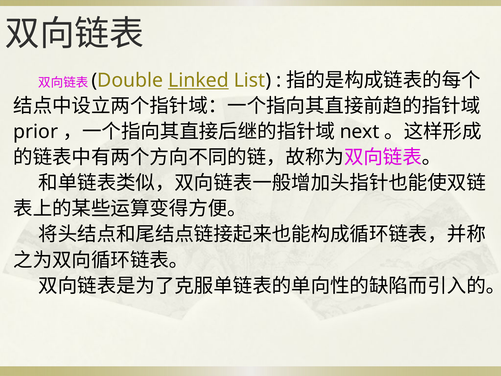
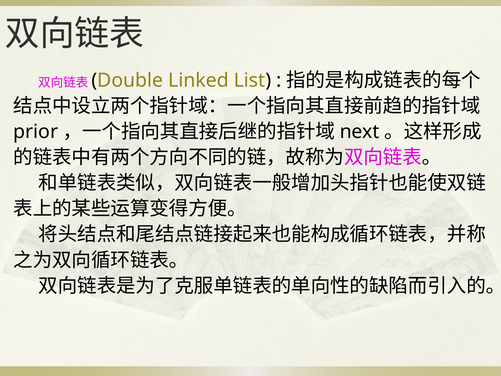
Linked underline: present -> none
